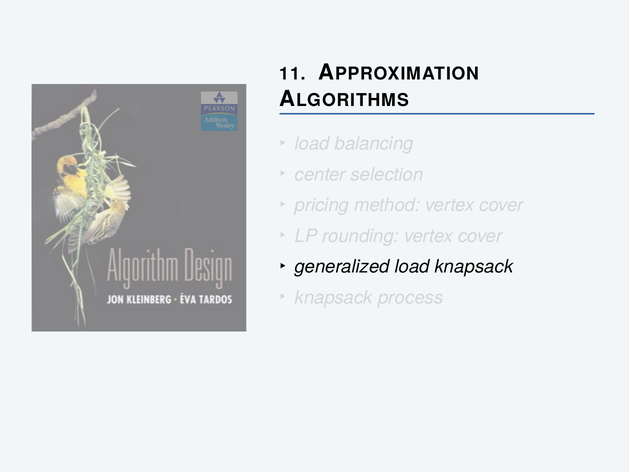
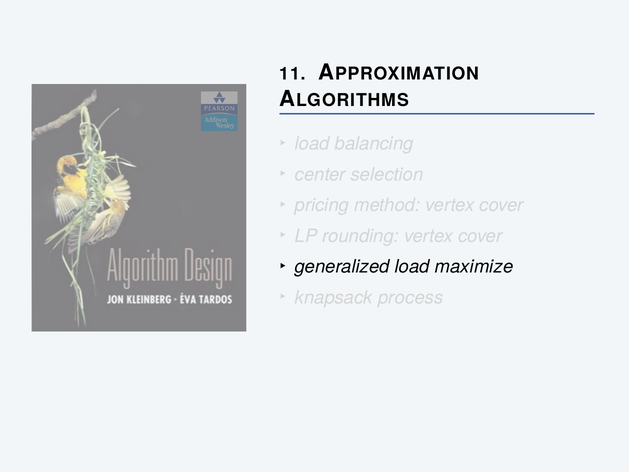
load knapsack: knapsack -> maximize
